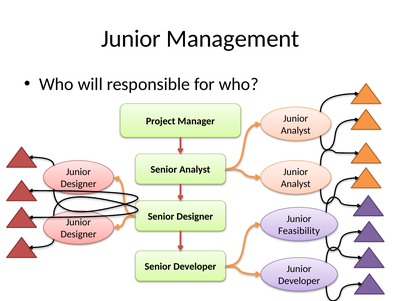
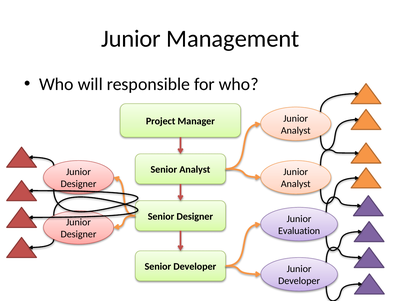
Feasibility: Feasibility -> Evaluation
